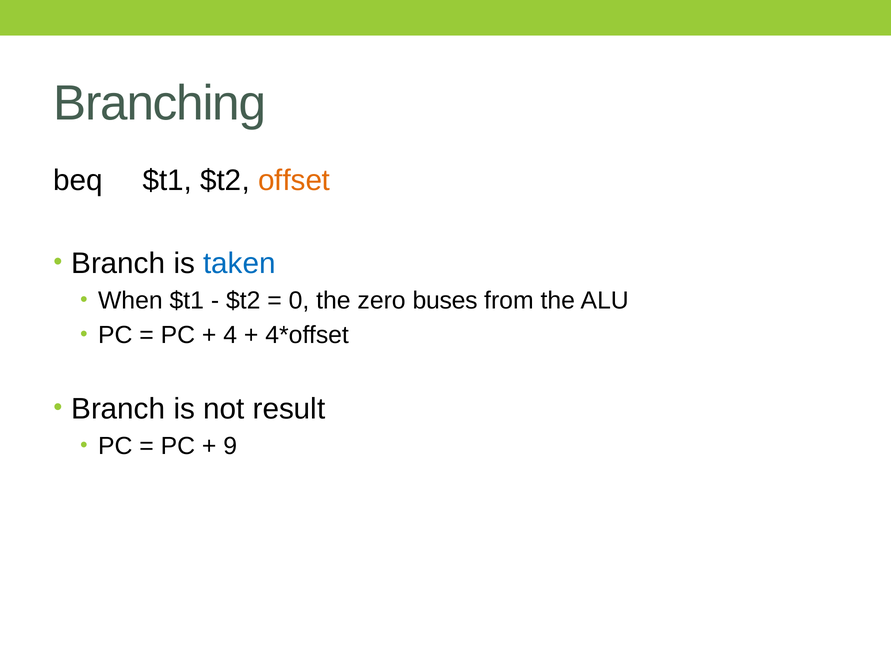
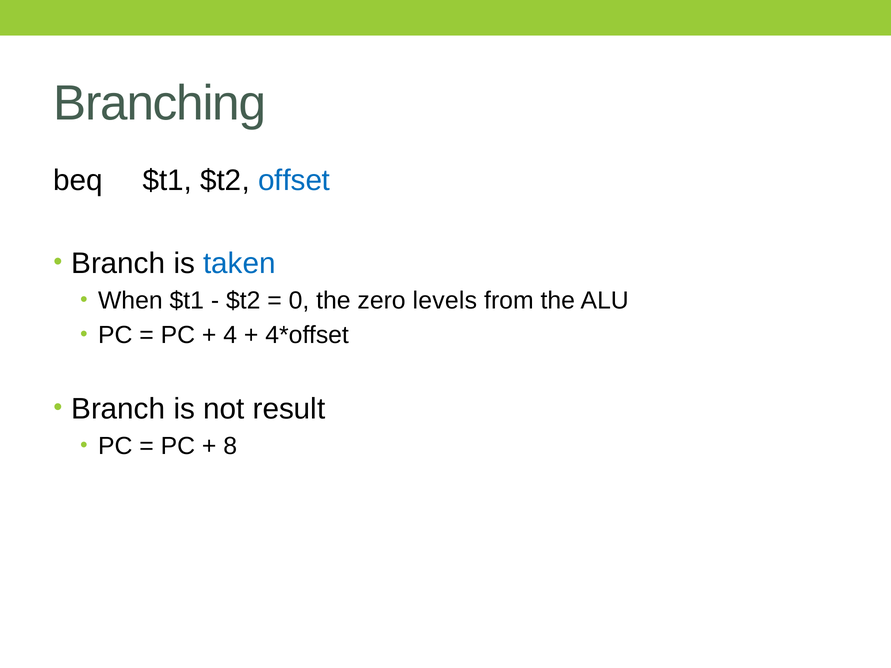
offset colour: orange -> blue
buses: buses -> levels
9: 9 -> 8
